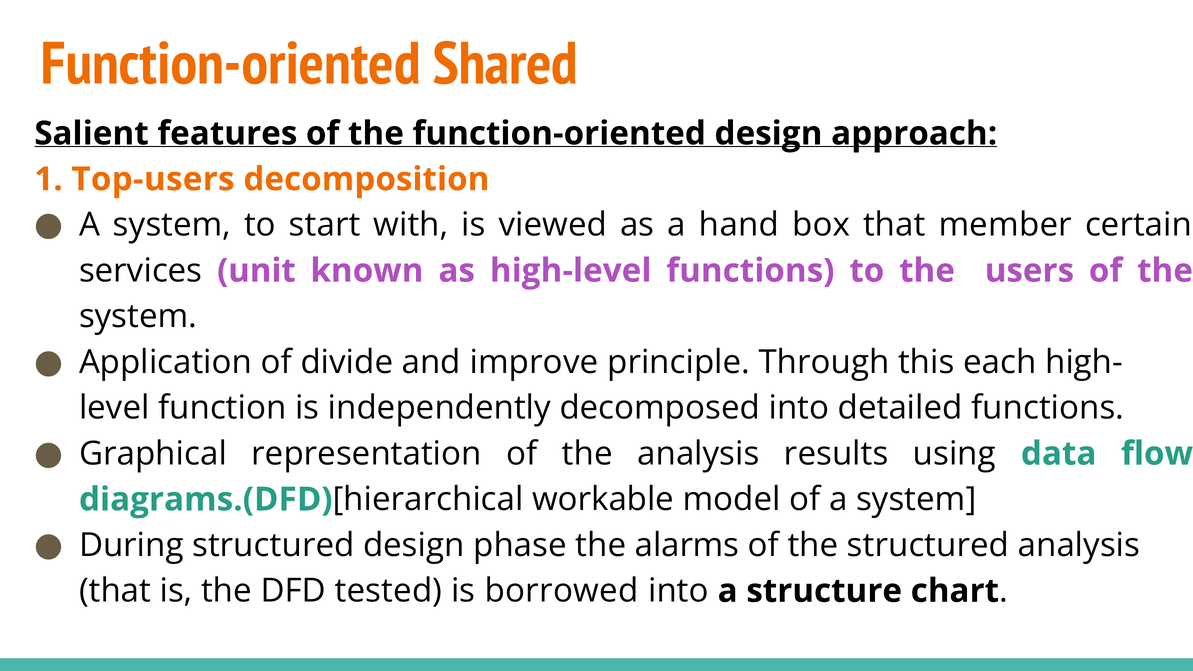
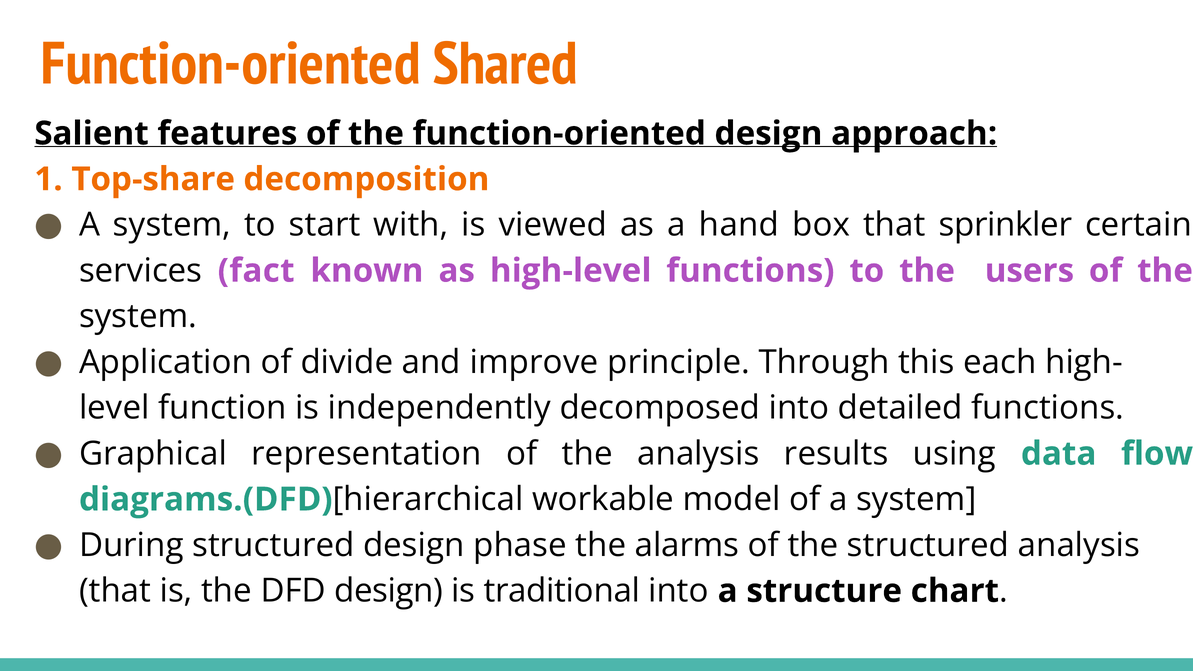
Top-users: Top-users -> Top-share
member: member -> sprinkler
unit: unit -> fact
DFD tested: tested -> design
borrowed: borrowed -> traditional
